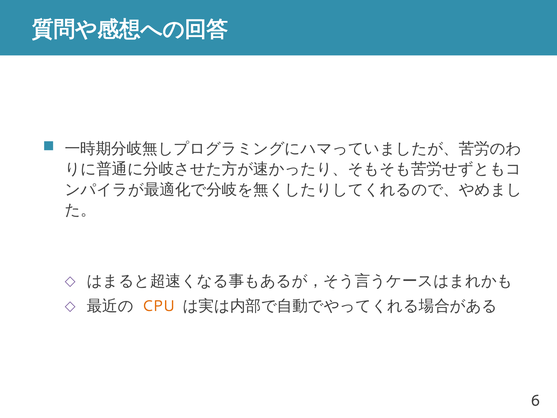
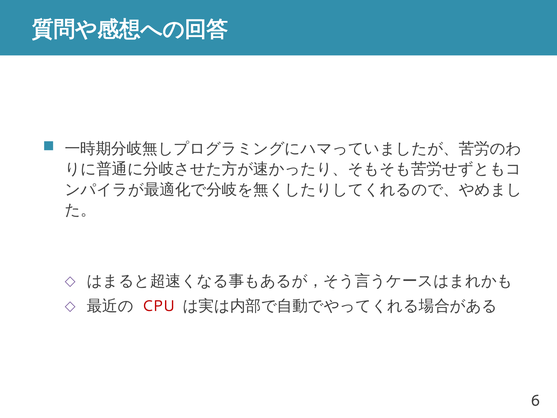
CPU colour: orange -> red
